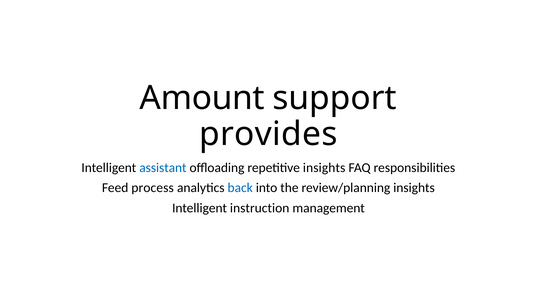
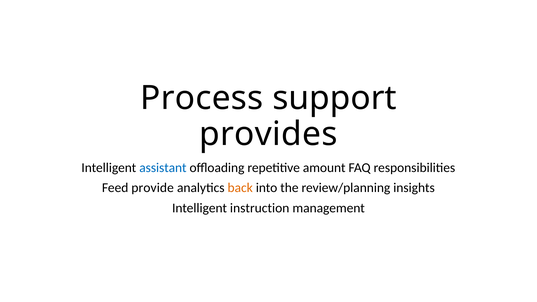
Amount: Amount -> Process
repetitive insights: insights -> amount
process: process -> provide
back colour: blue -> orange
